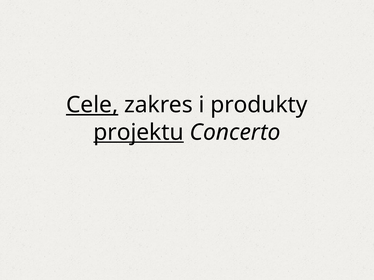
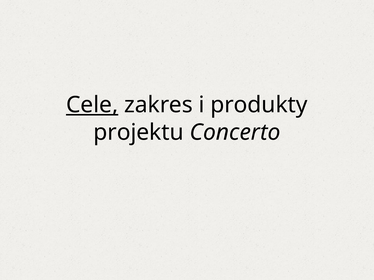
projektu underline: present -> none
